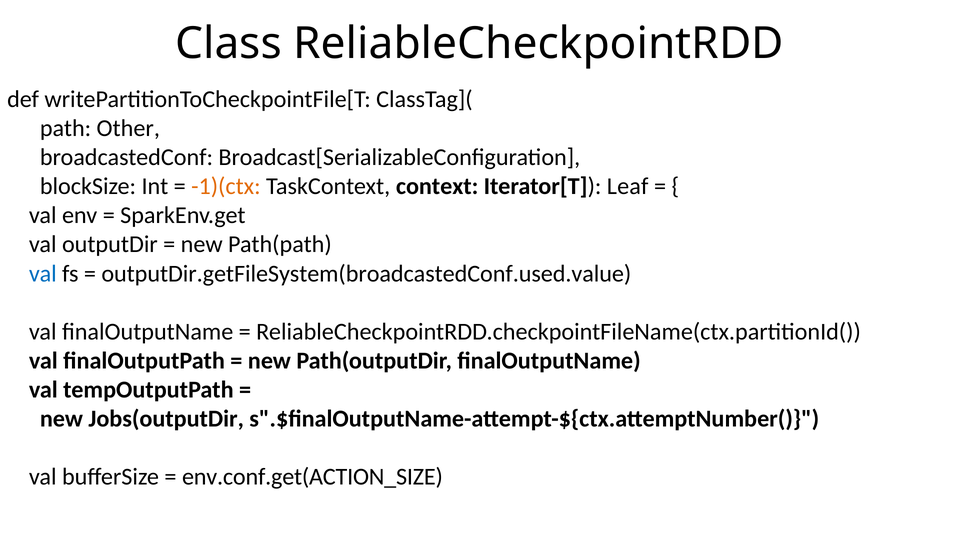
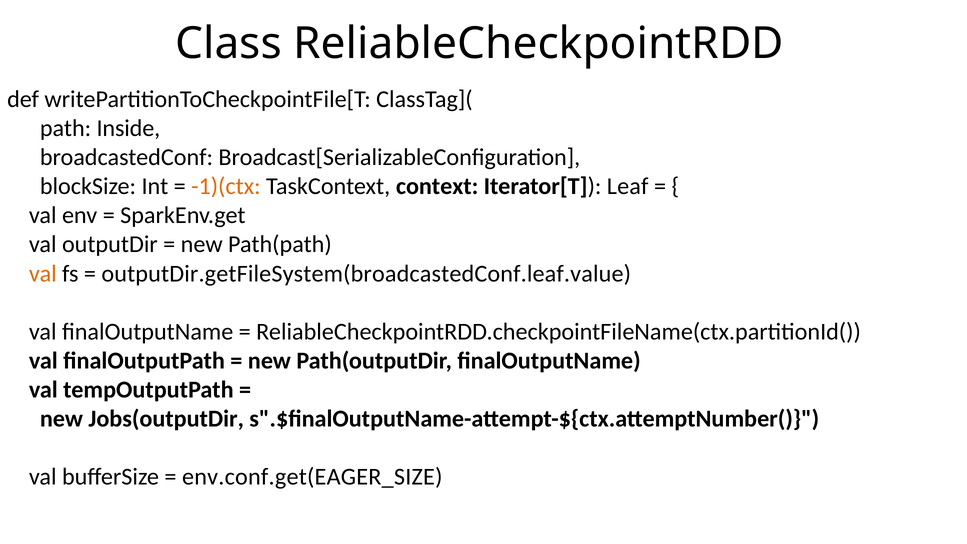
Other: Other -> Inside
val at (43, 273) colour: blue -> orange
outputDir.getFileSystem(broadcastedConf.used.value: outputDir.getFileSystem(broadcastedConf.used.value -> outputDir.getFileSystem(broadcastedConf.leaf.value
env.conf.get(ACTION_SIZE: env.conf.get(ACTION_SIZE -> env.conf.get(EAGER_SIZE
